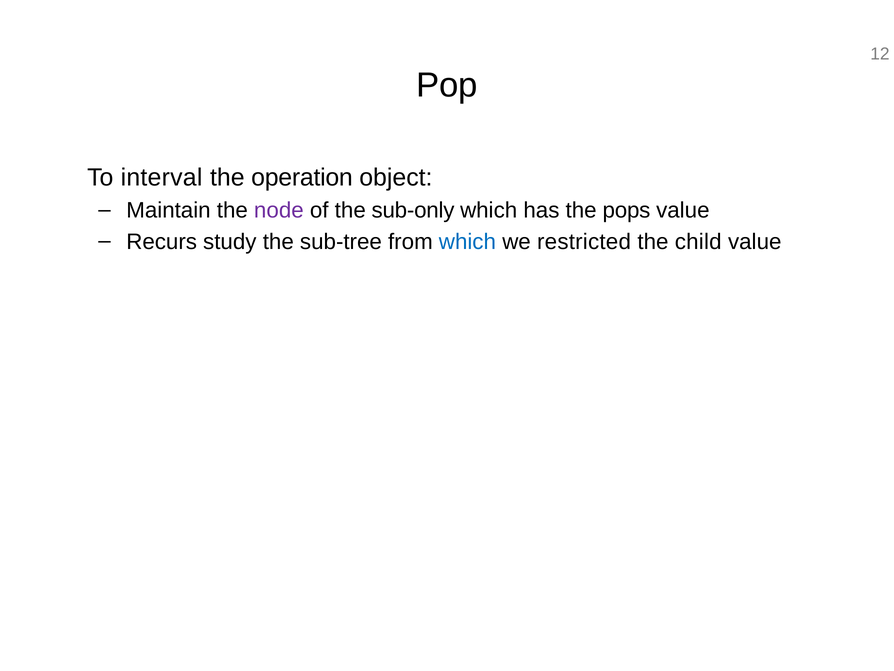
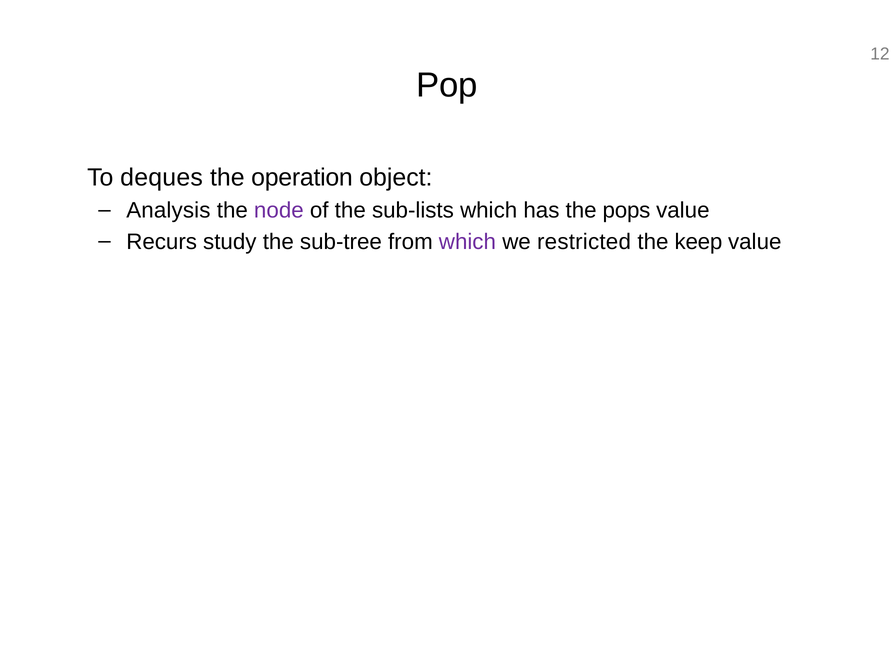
interval: interval -> deques
Maintain: Maintain -> Analysis
sub-only: sub-only -> sub-lists
which at (467, 241) colour: blue -> purple
child: child -> keep
